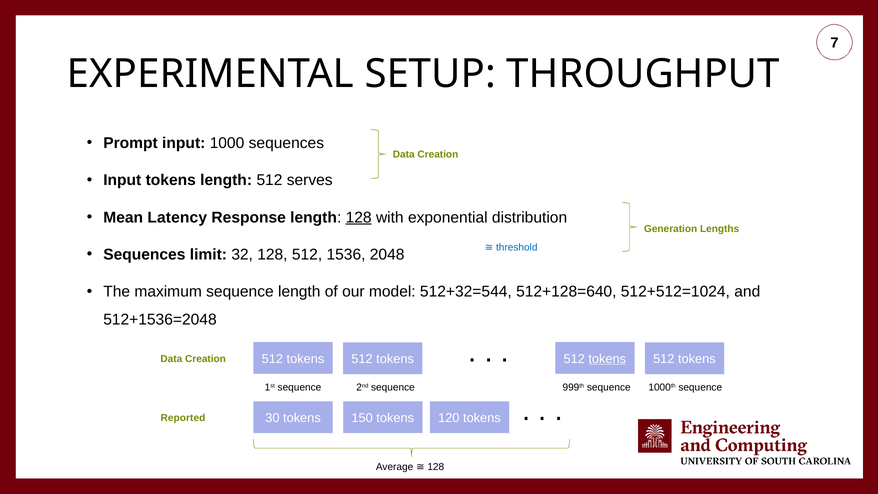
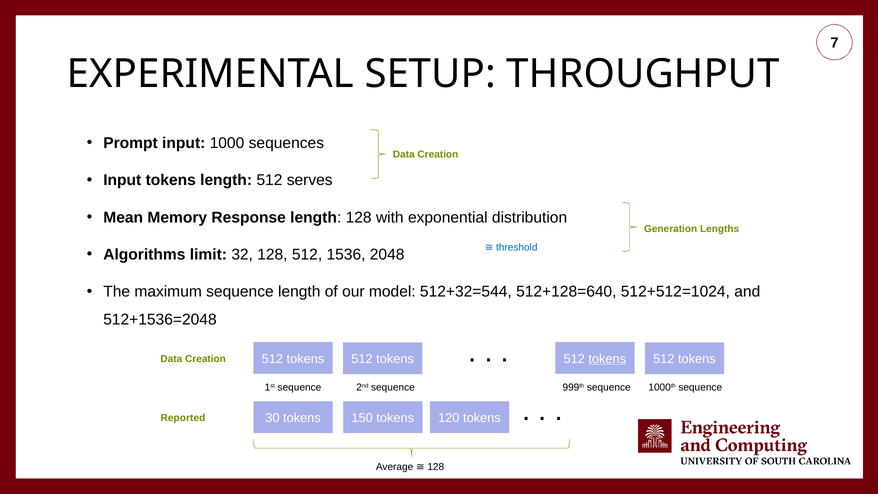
Latency: Latency -> Memory
128 at (359, 217) underline: present -> none
Sequences at (144, 255): Sequences -> Algorithms
